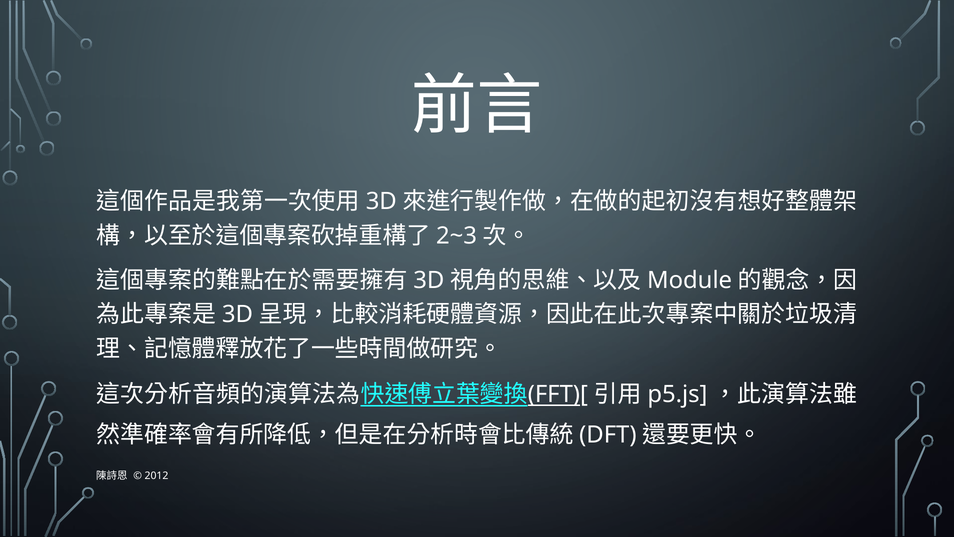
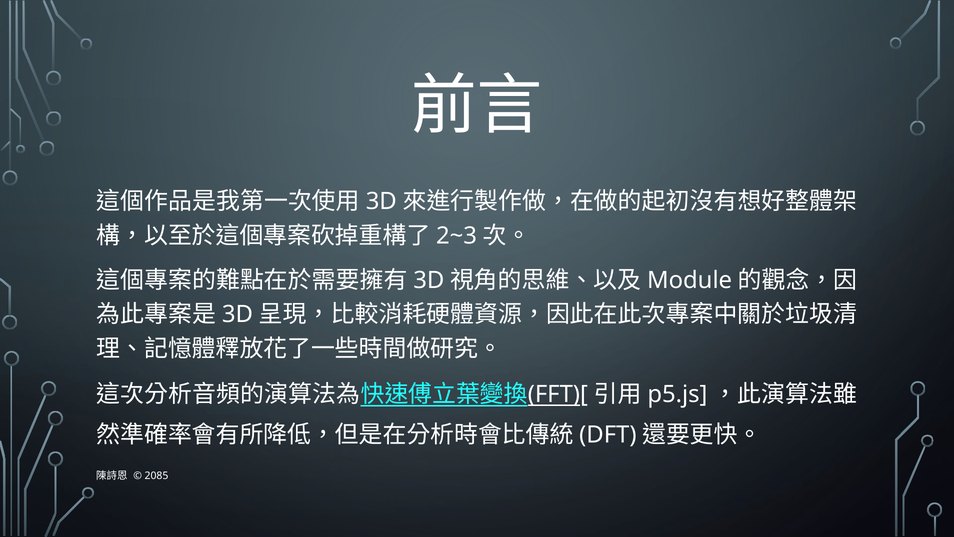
2012: 2012 -> 2085
